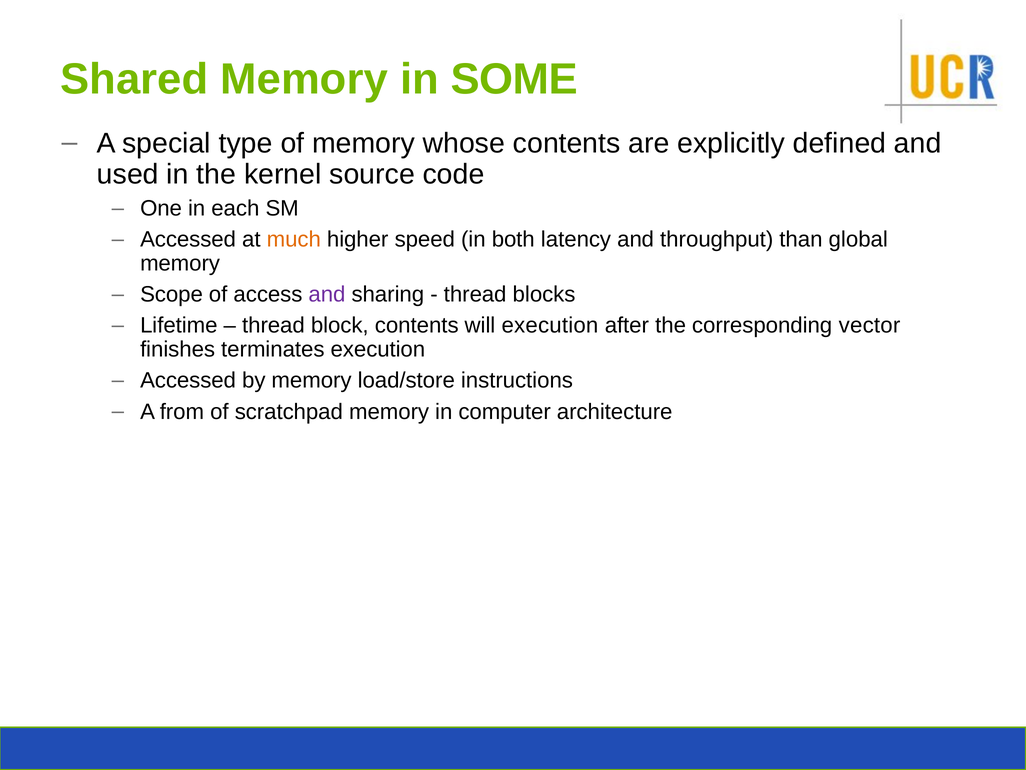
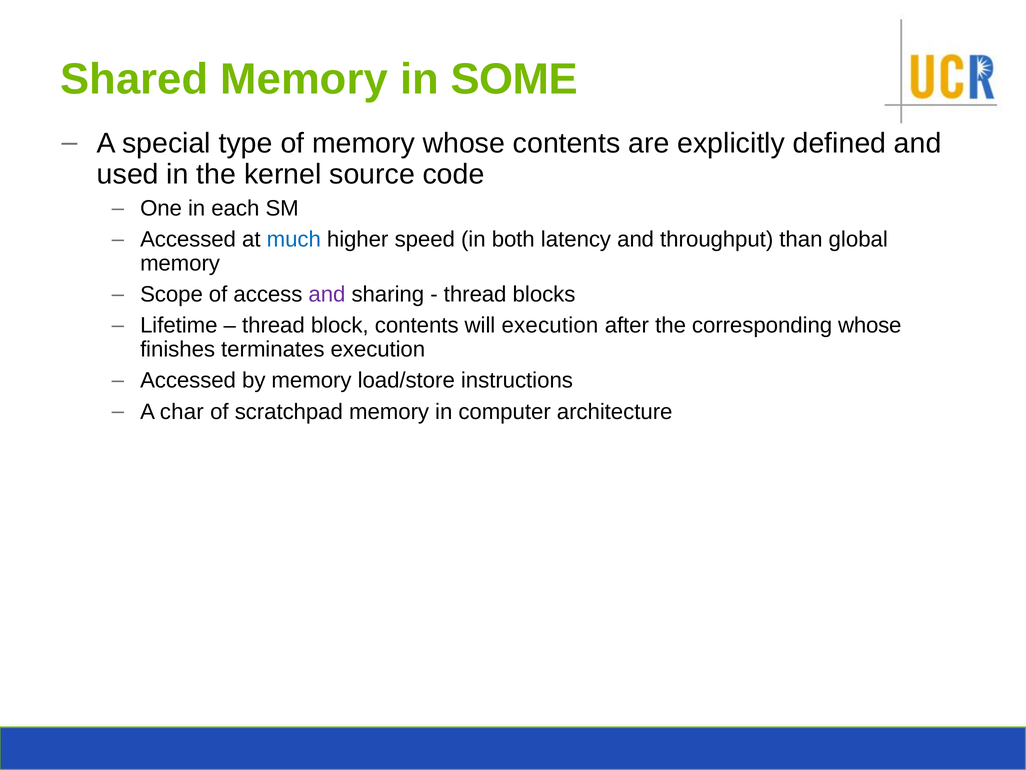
much colour: orange -> blue
corresponding vector: vector -> whose
from: from -> char
